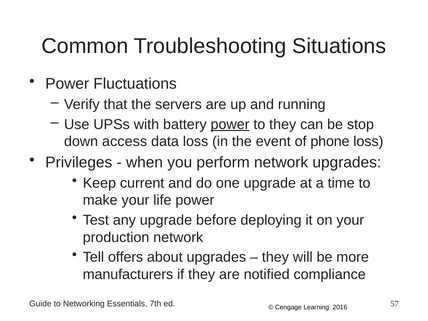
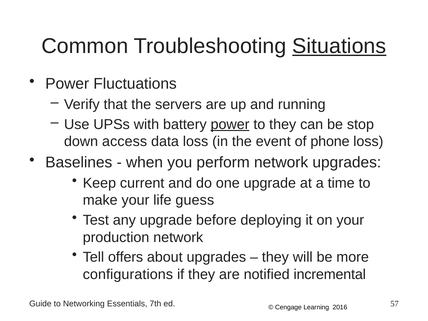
Situations underline: none -> present
Privileges: Privileges -> Baselines
life power: power -> guess
manufacturers: manufacturers -> configurations
compliance: compliance -> incremental
